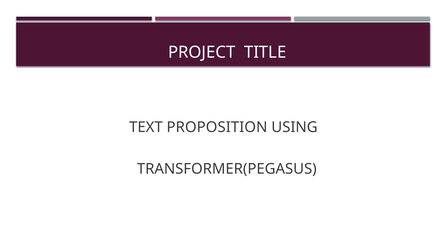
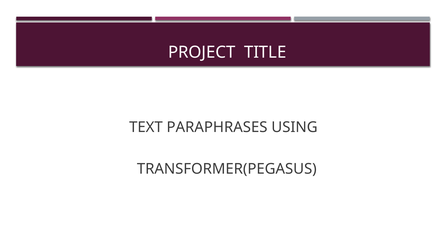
PROPOSITION: PROPOSITION -> PARAPHRASES
